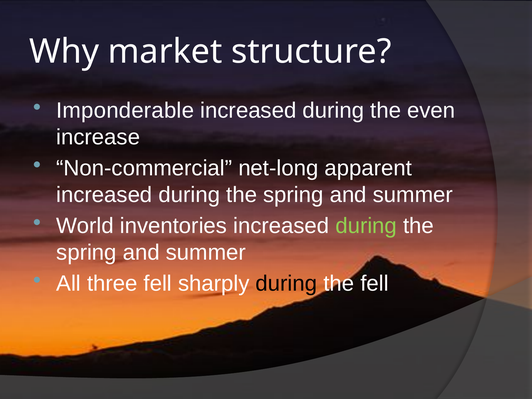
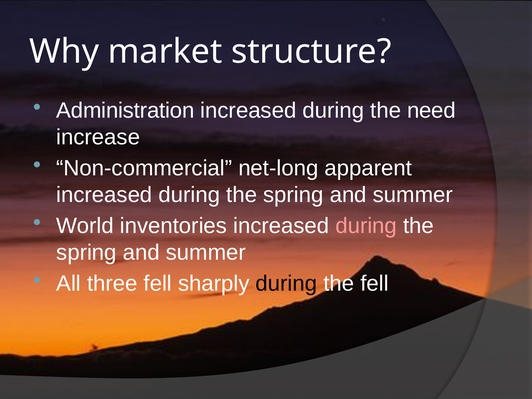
Imponderable: Imponderable -> Administration
even: even -> need
during at (366, 226) colour: light green -> pink
